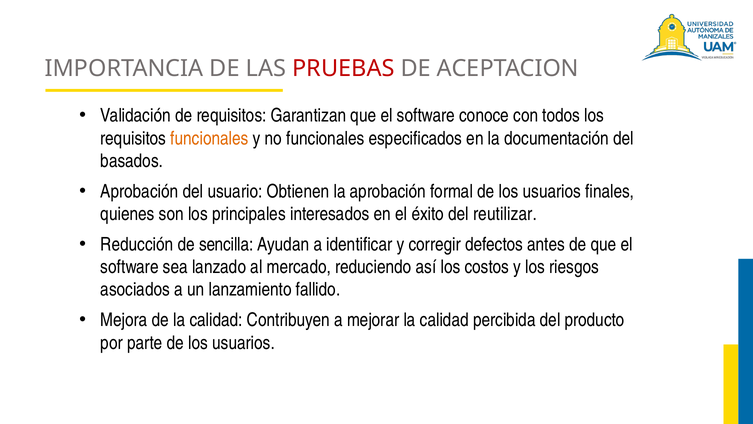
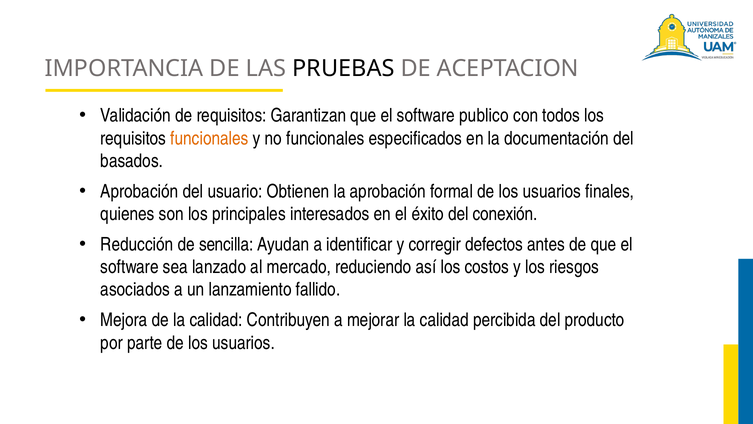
PRUEBAS colour: red -> black
conoce: conoce -> publico
reutilizar: reutilizar -> conexión
